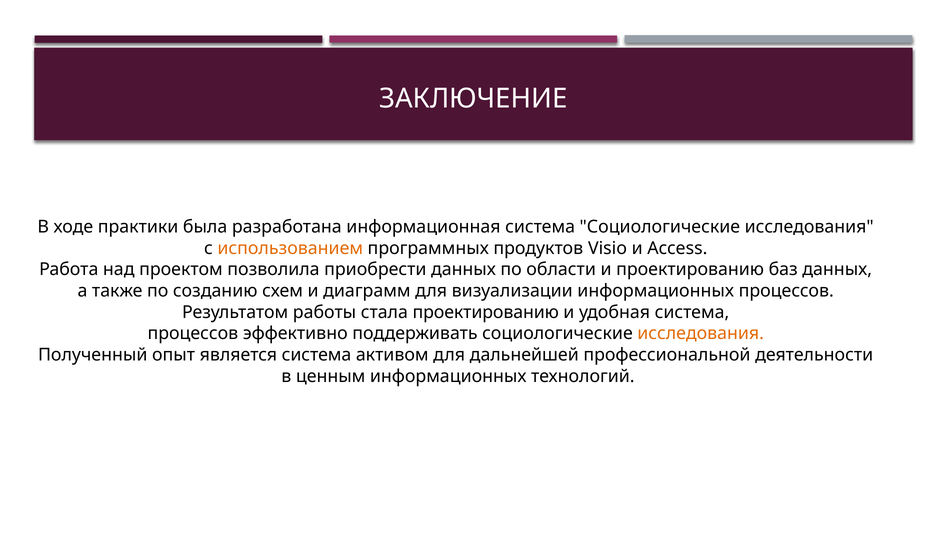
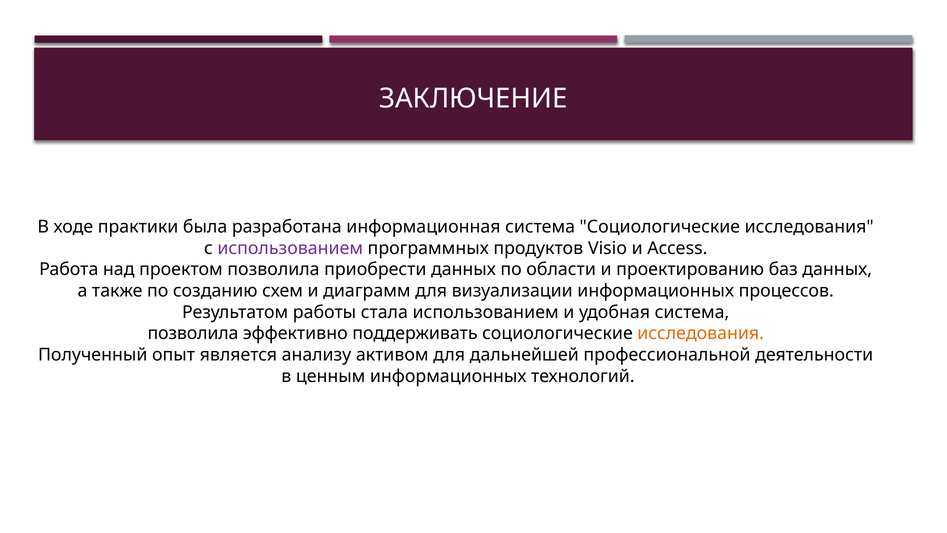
использованием at (290, 248) colour: orange -> purple
стала проектированию: проектированию -> использованием
процессов at (193, 333): процессов -> позволила
является система: система -> анализу
